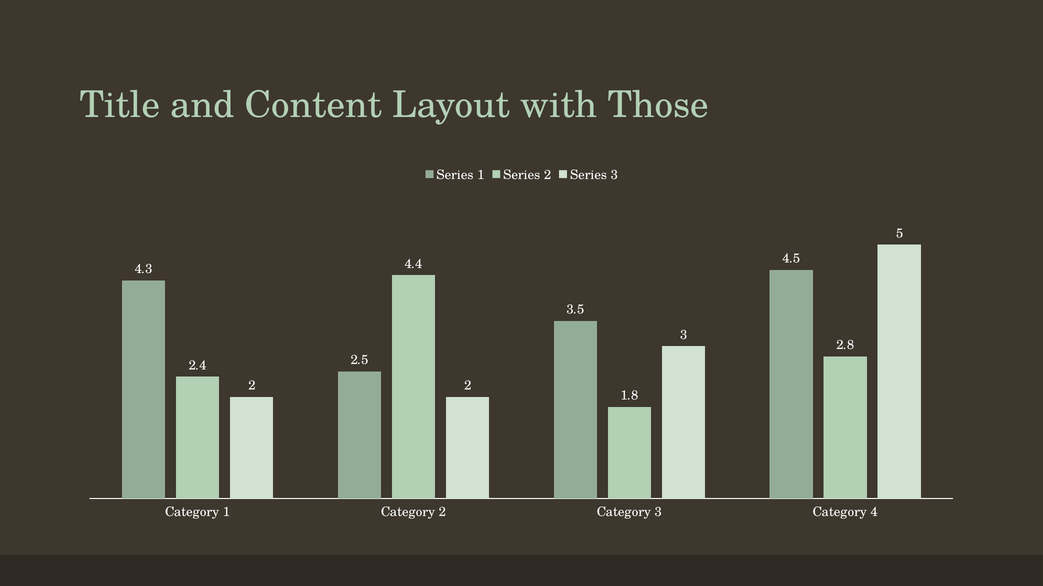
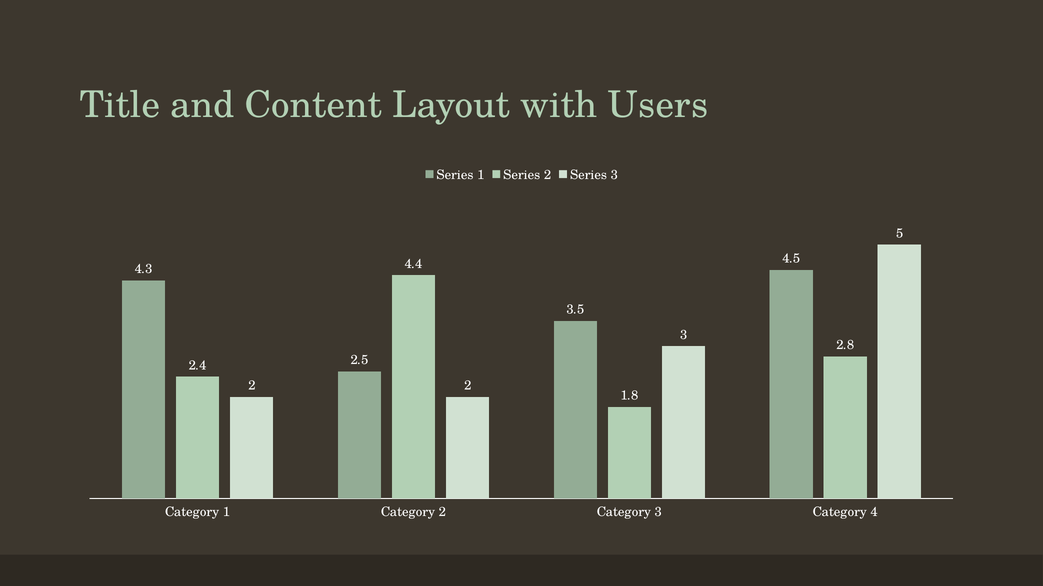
Those: Those -> Users
